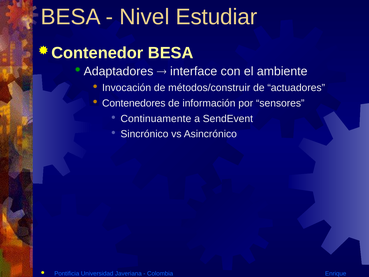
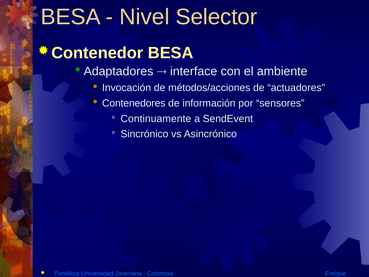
Estudiar: Estudiar -> Selector
métodos/construir: métodos/construir -> métodos/acciones
